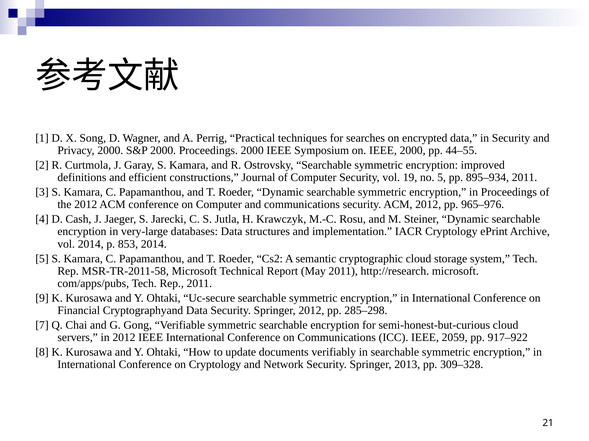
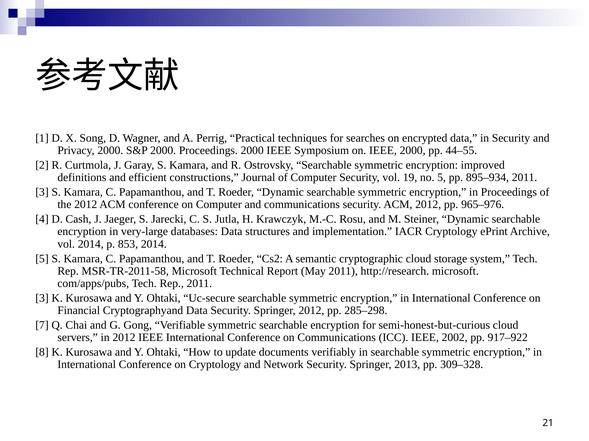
9 at (42, 299): 9 -> 3
2059: 2059 -> 2002
